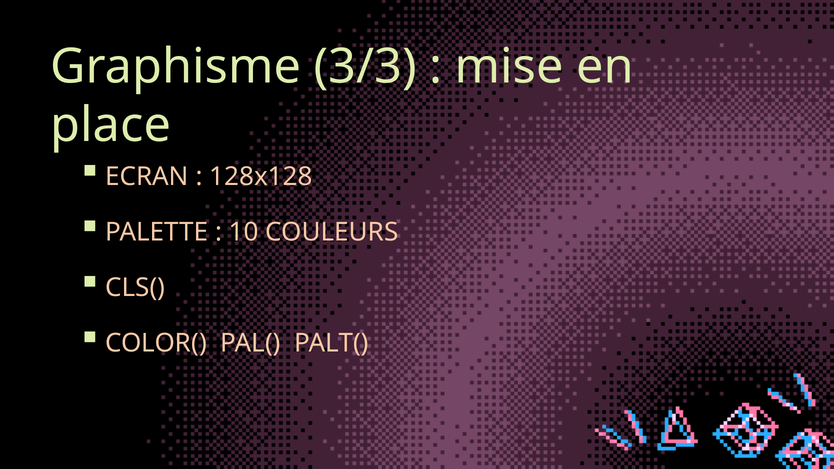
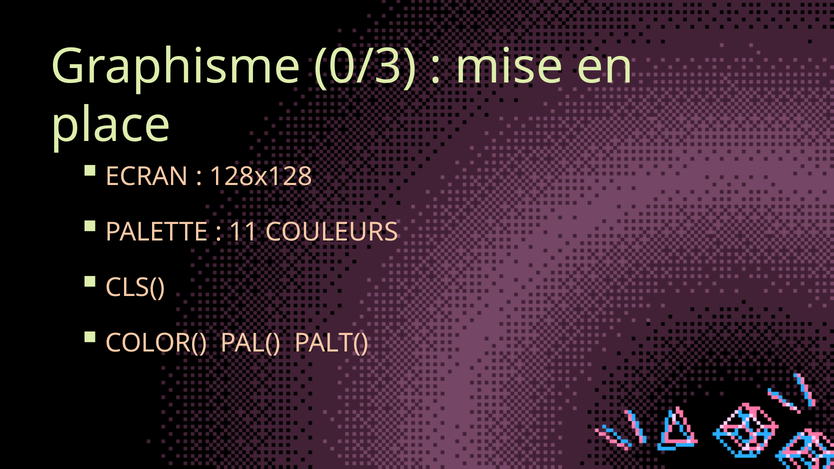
3/3: 3/3 -> 0/3
10: 10 -> 11
